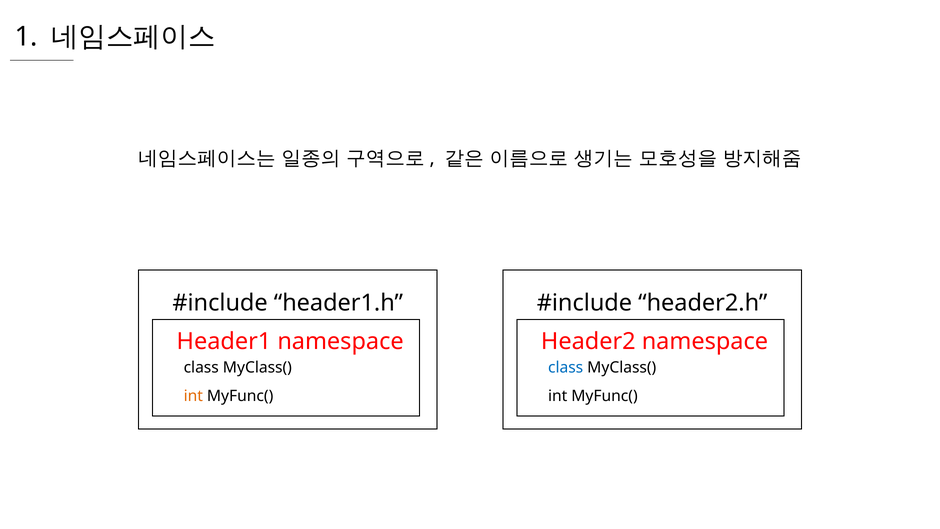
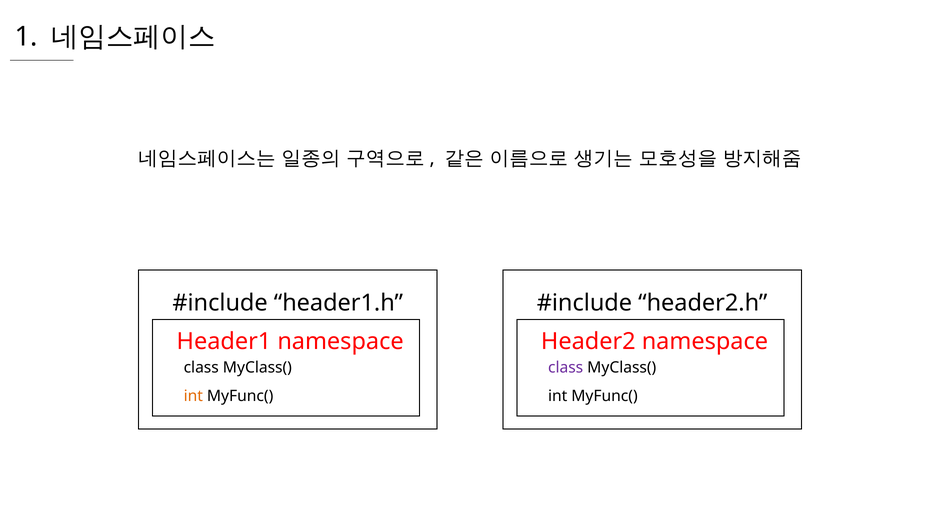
class at (566, 368) colour: blue -> purple
